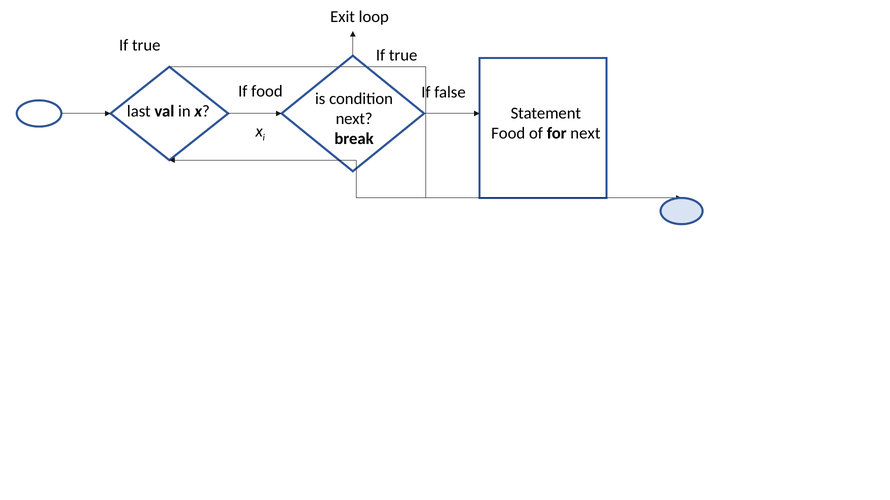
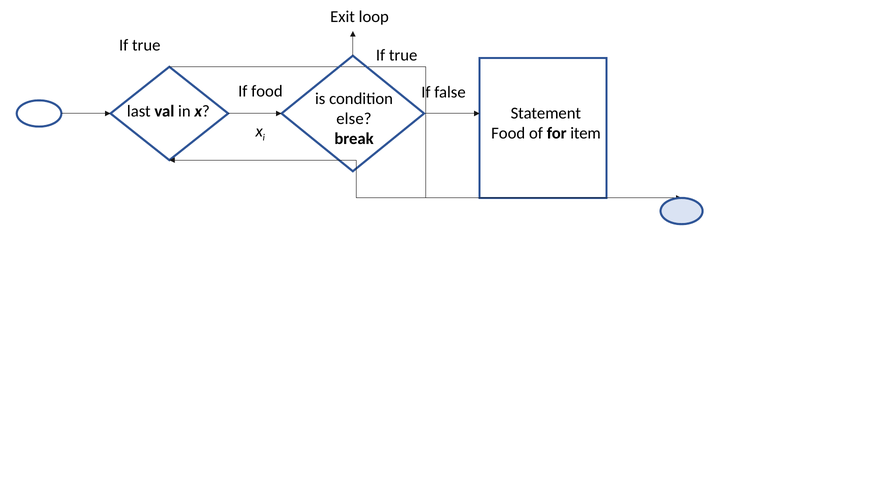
next at (354, 119): next -> else
for next: next -> item
